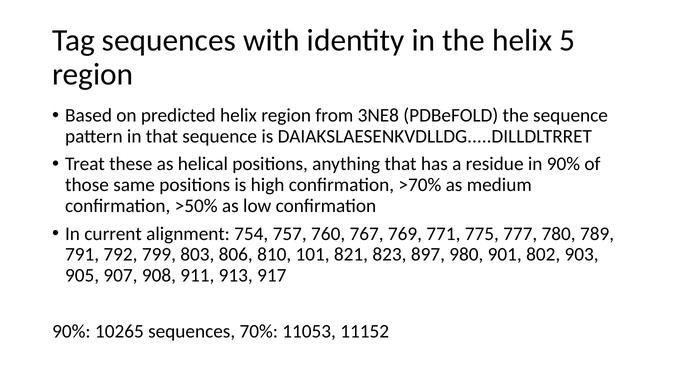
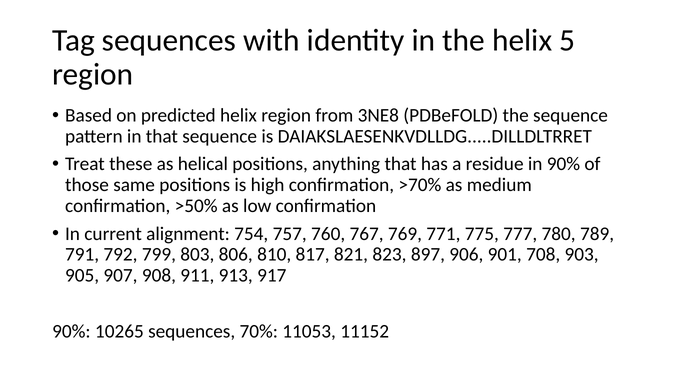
101: 101 -> 817
980: 980 -> 906
802: 802 -> 708
